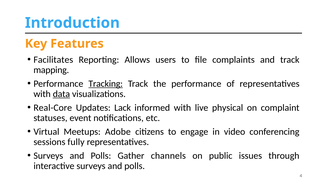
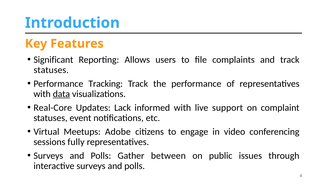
Facilitates: Facilitates -> Significant
mapping at (51, 70): mapping -> statuses
Tracking underline: present -> none
physical: physical -> support
channels: channels -> between
